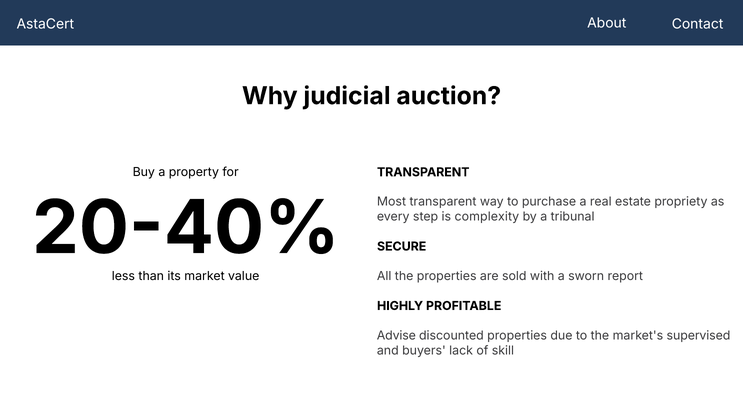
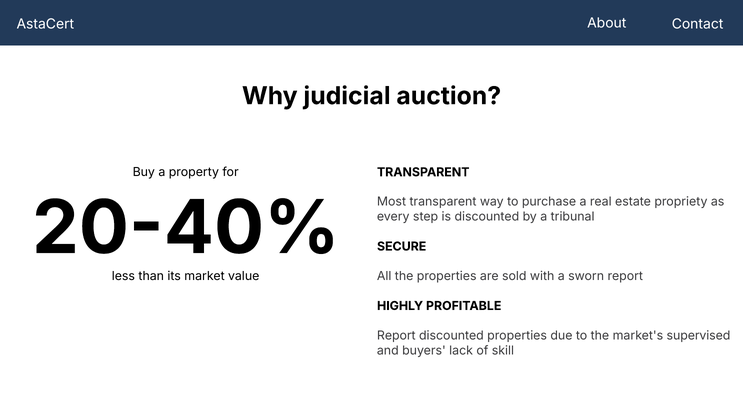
is complexity: complexity -> discounted
Advise at (396, 336): Advise -> Report
